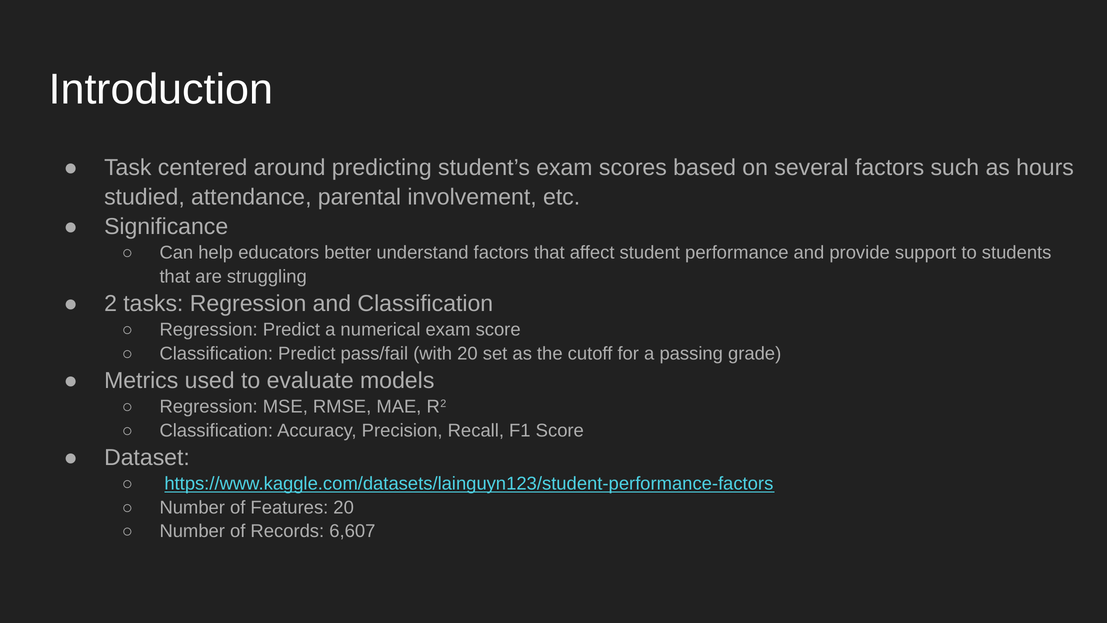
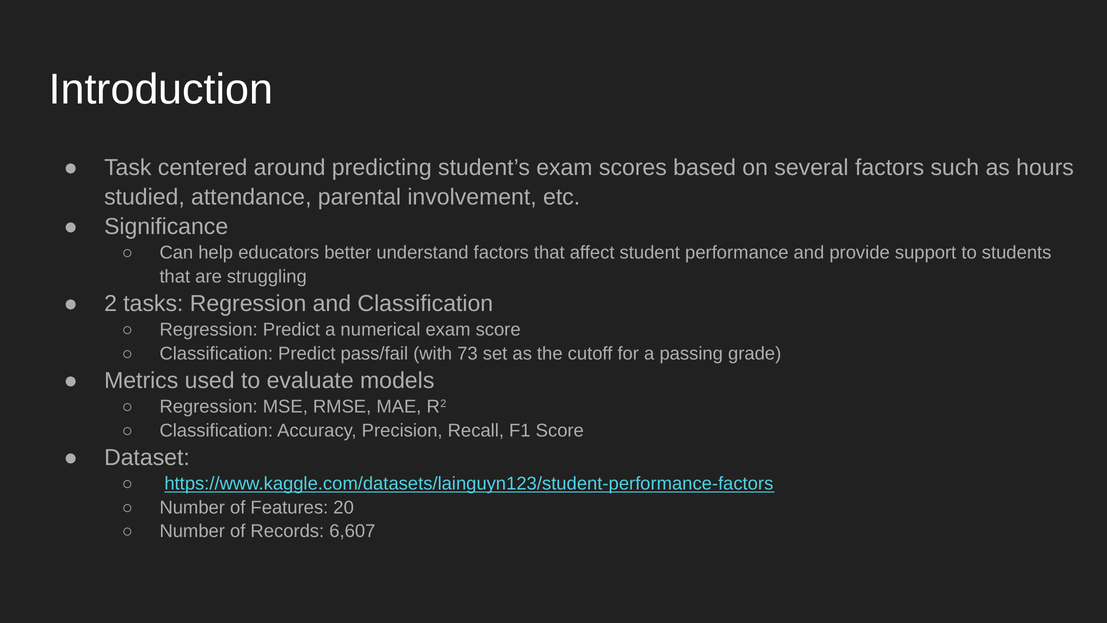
with 20: 20 -> 73
